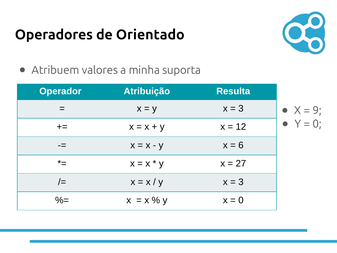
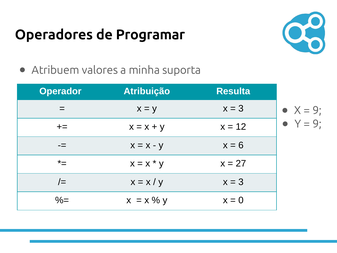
Orientado: Orientado -> Programar
0 at (317, 124): 0 -> 9
